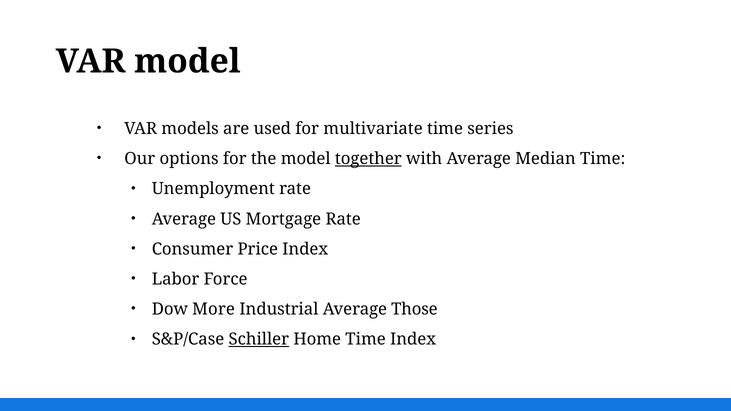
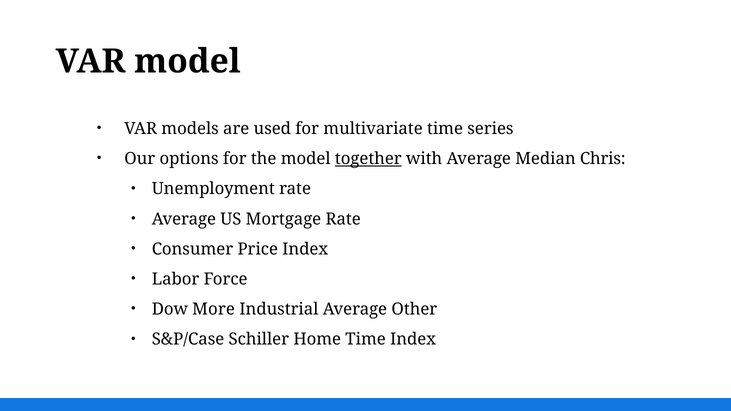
Median Time: Time -> Chris
Those: Those -> Other
Schiller underline: present -> none
